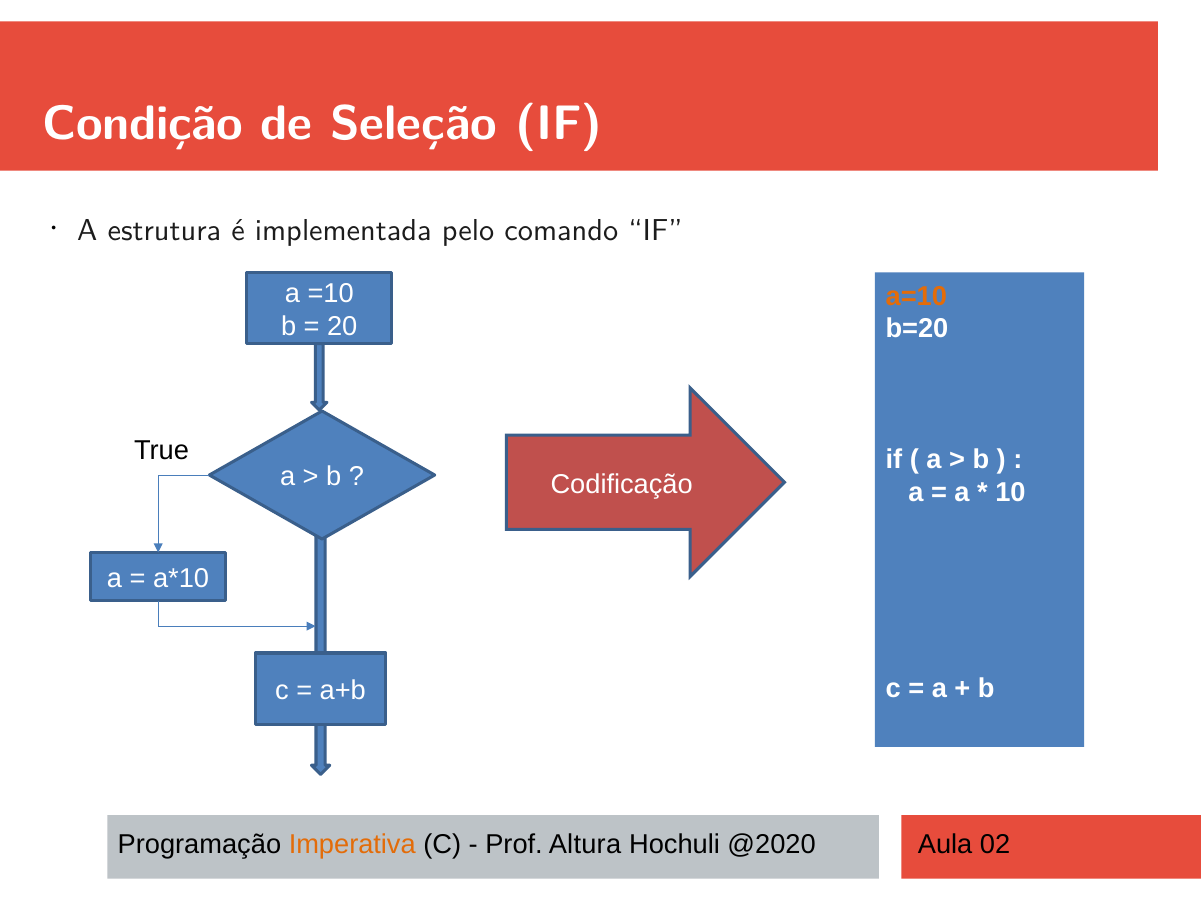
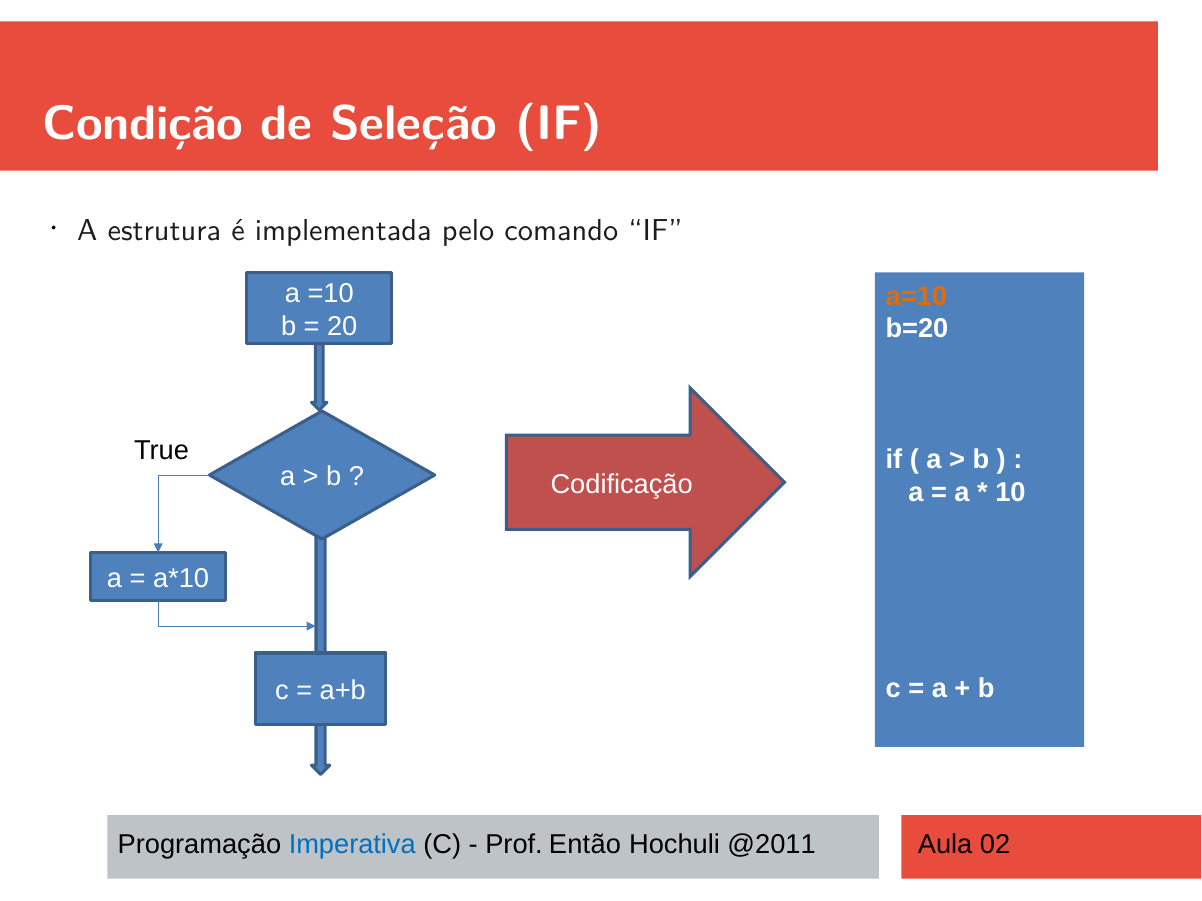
Imperativa colour: orange -> blue
Altura: Altura -> Então
@2020: @2020 -> @2011
